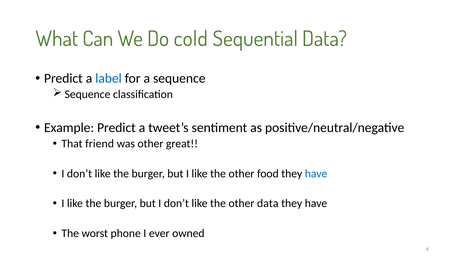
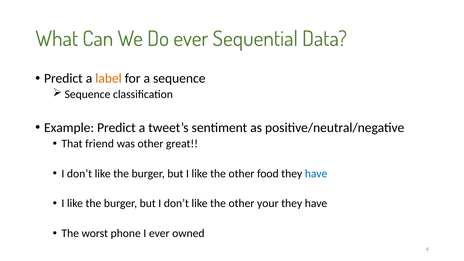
Do cold: cold -> ever
label colour: blue -> orange
other data: data -> your
